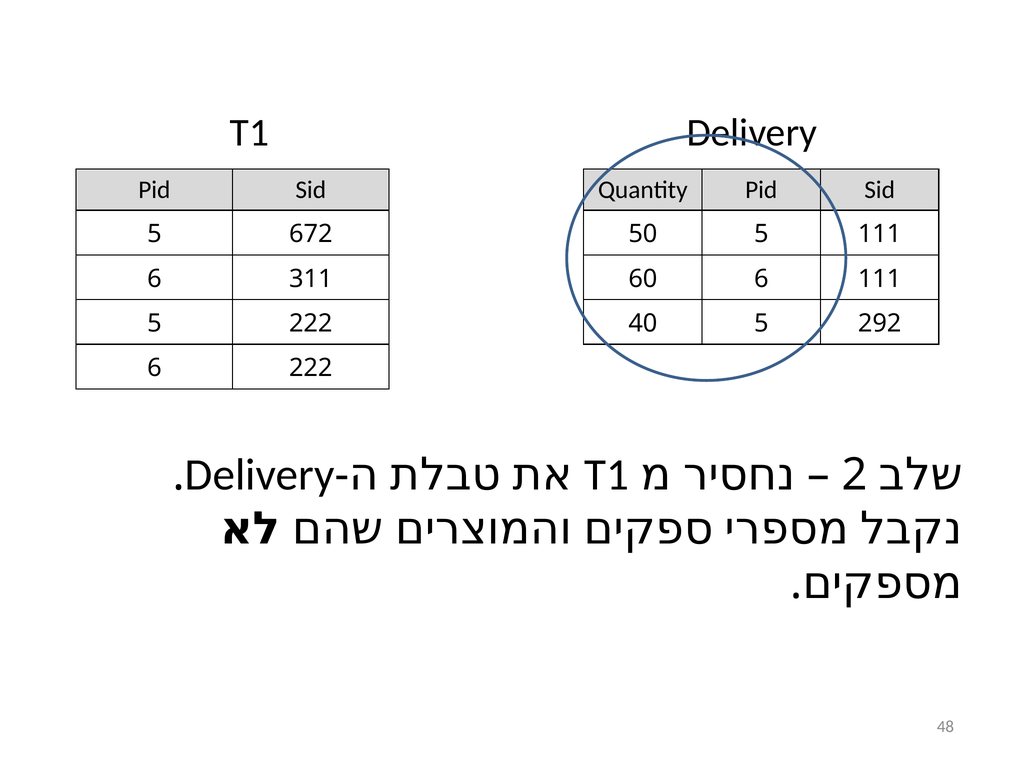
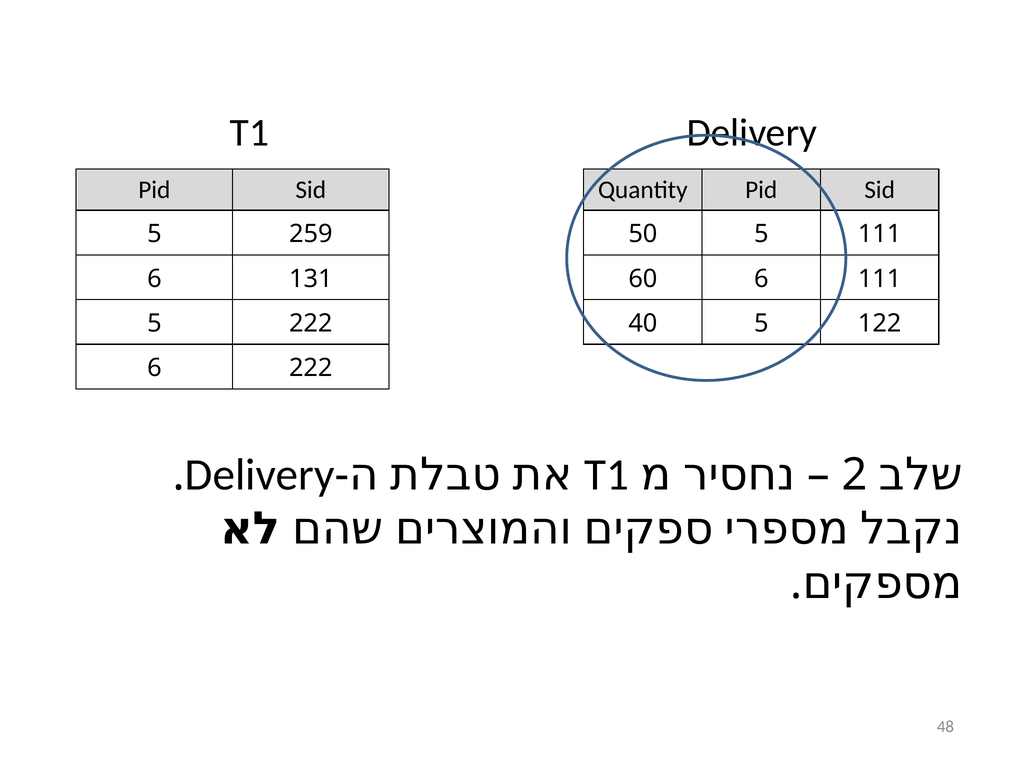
672: 672 -> 259
311: 311 -> 131
292: 292 -> 122
